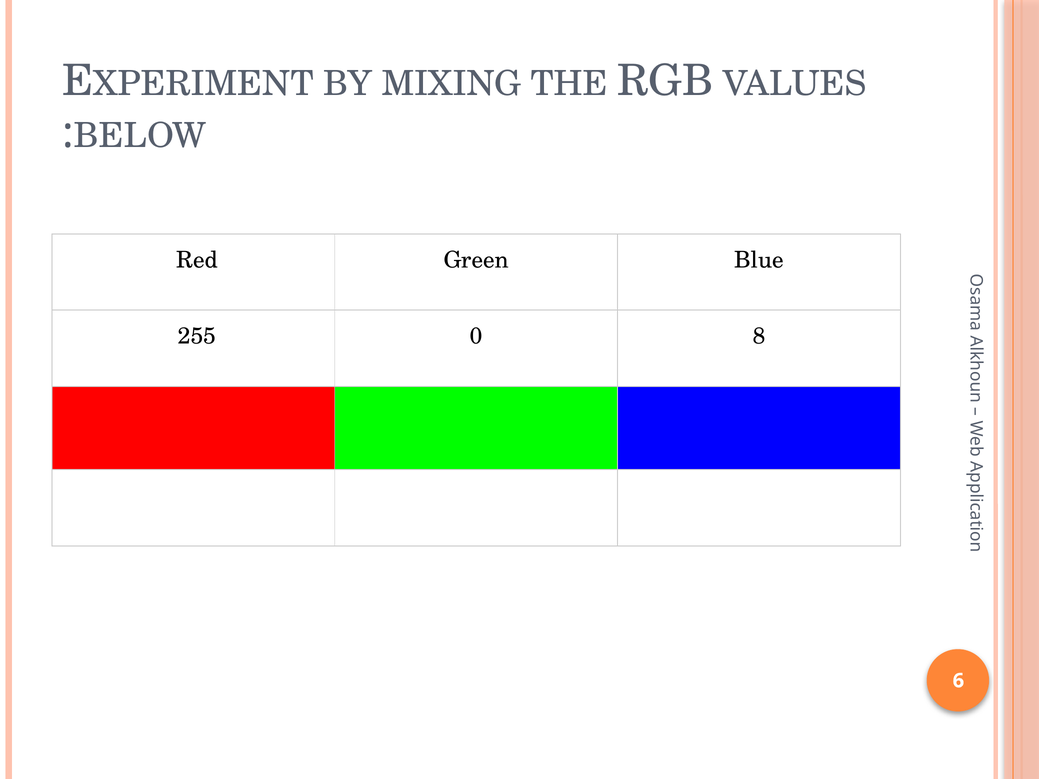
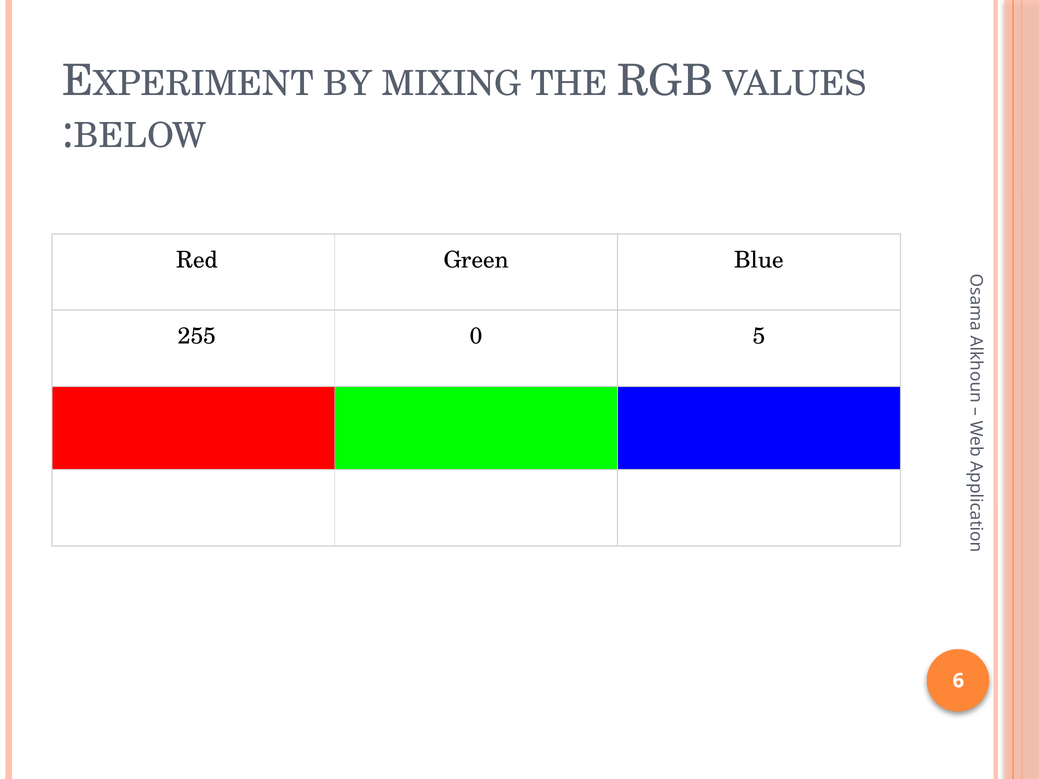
8: 8 -> 5
